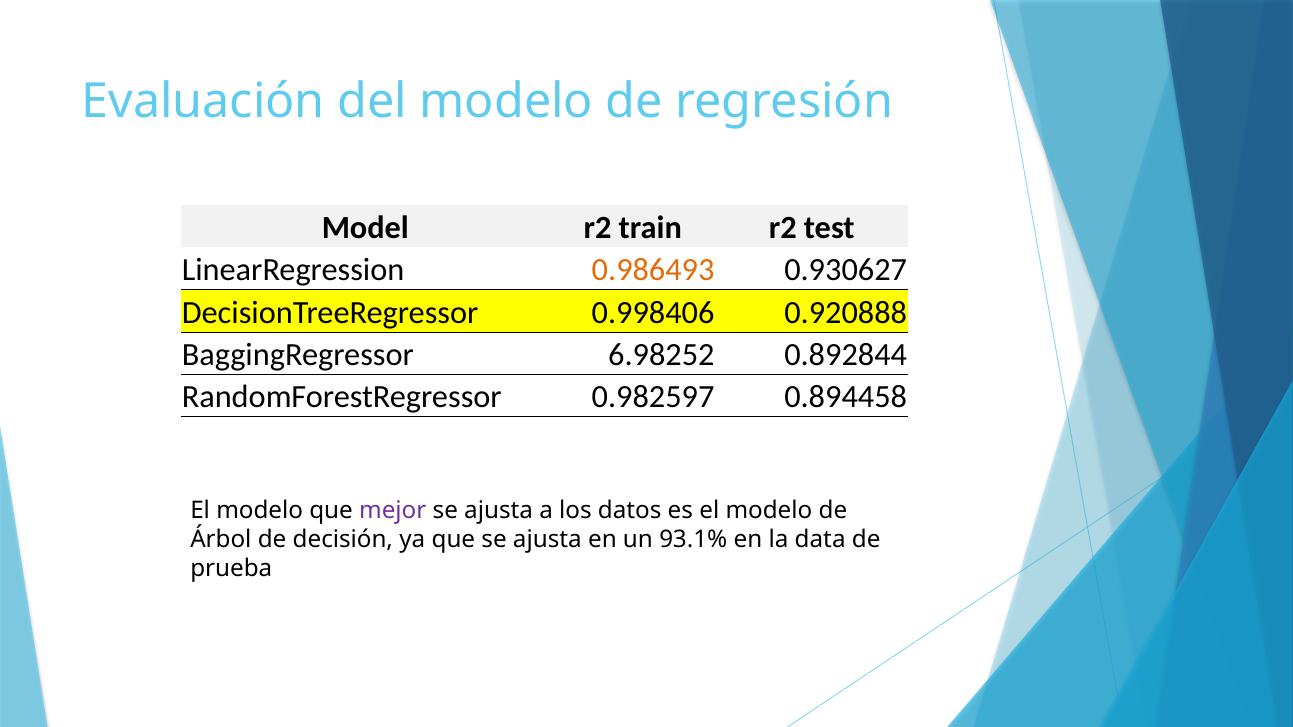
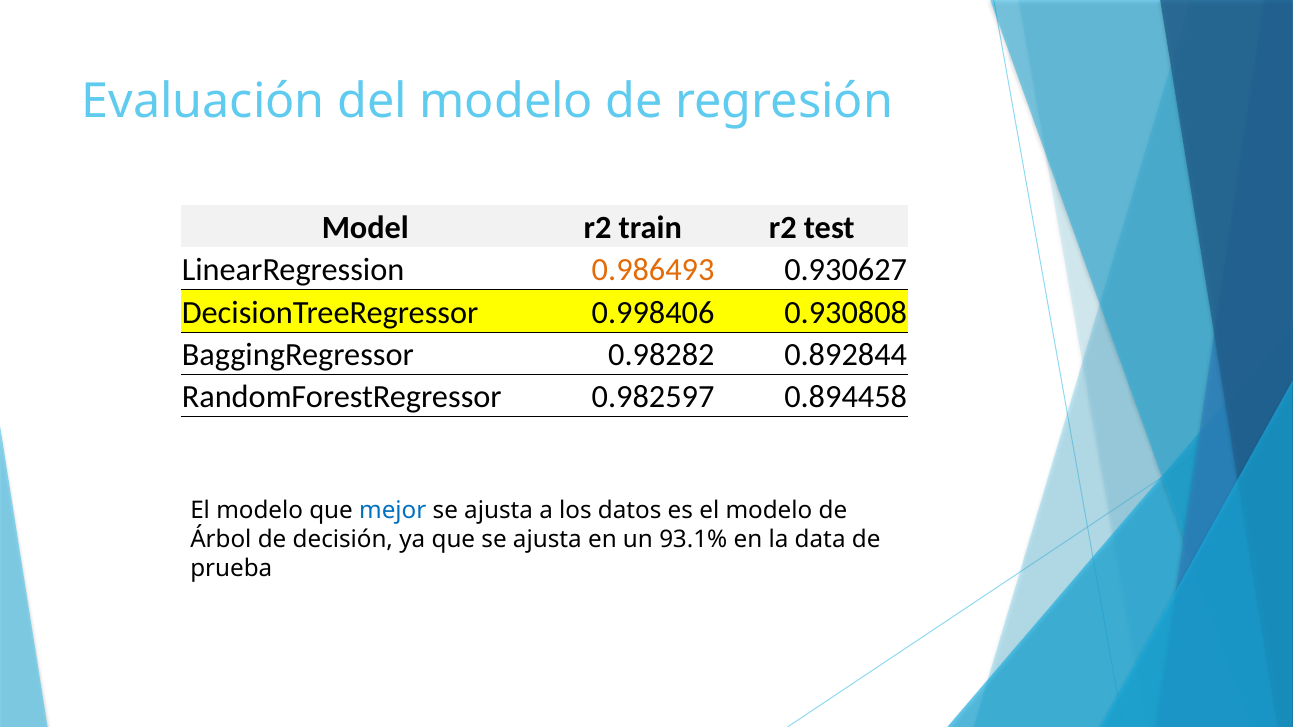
0.920888: 0.920888 -> 0.930808
6.98252: 6.98252 -> 0.98282
mejor colour: purple -> blue
